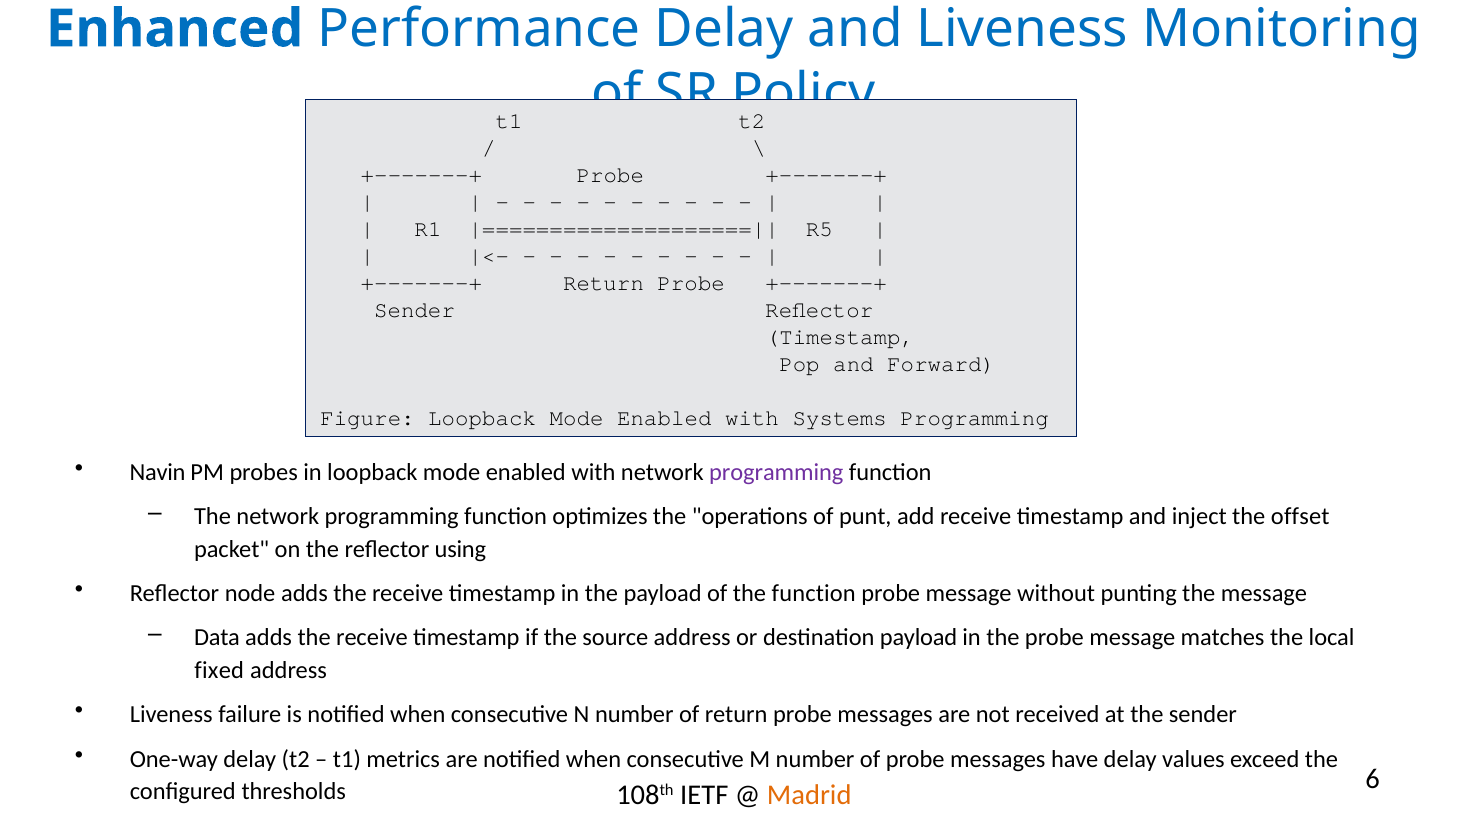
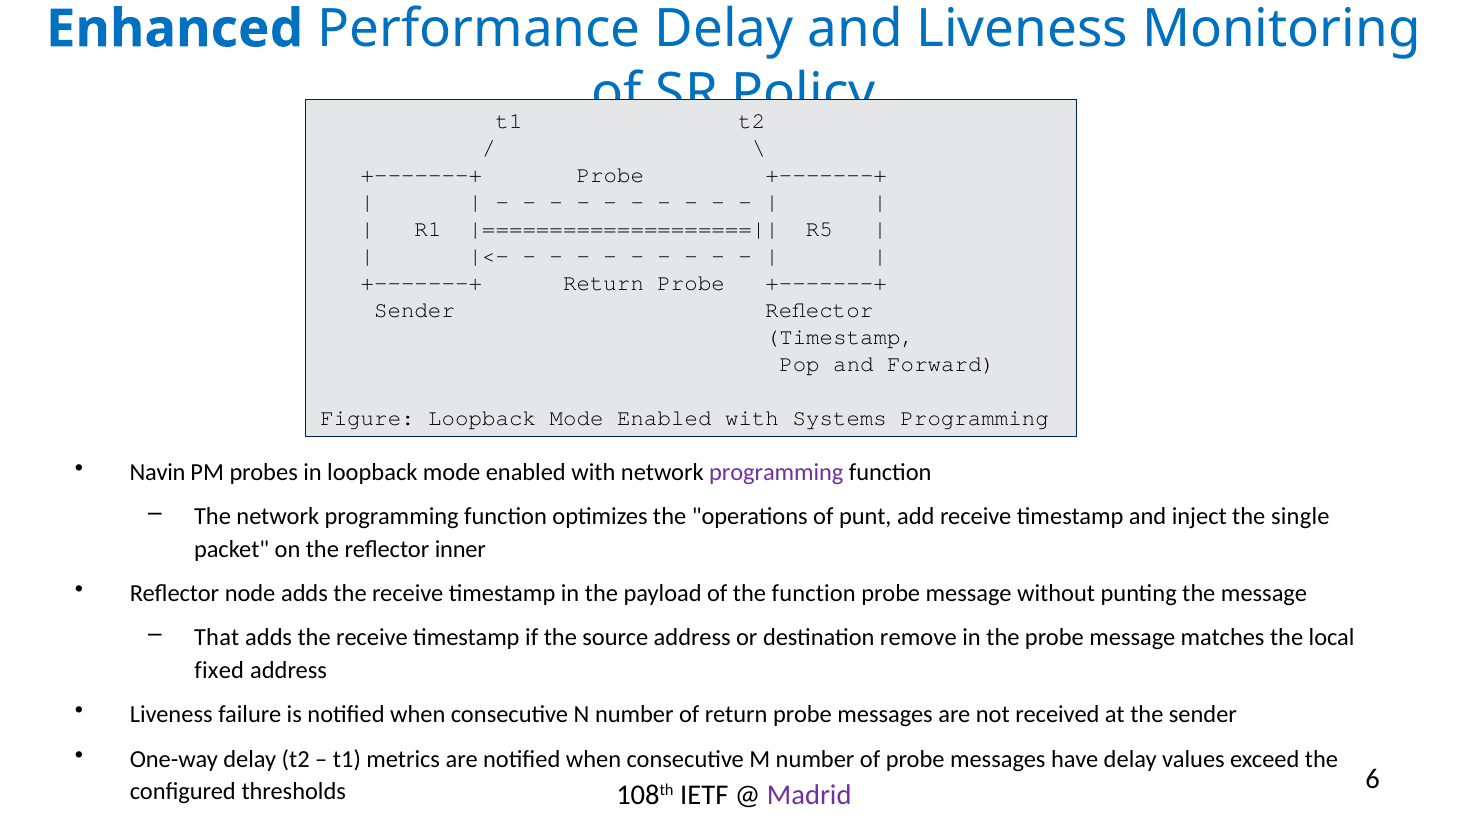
offset: offset -> single
using: using -> inner
Data: Data -> That
destination payload: payload -> remove
Madrid colour: orange -> purple
